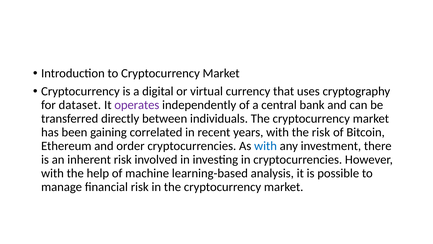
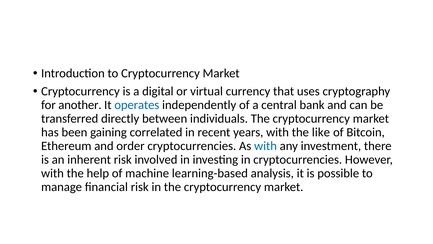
dataset: dataset -> another
operates colour: purple -> blue
the risk: risk -> like
